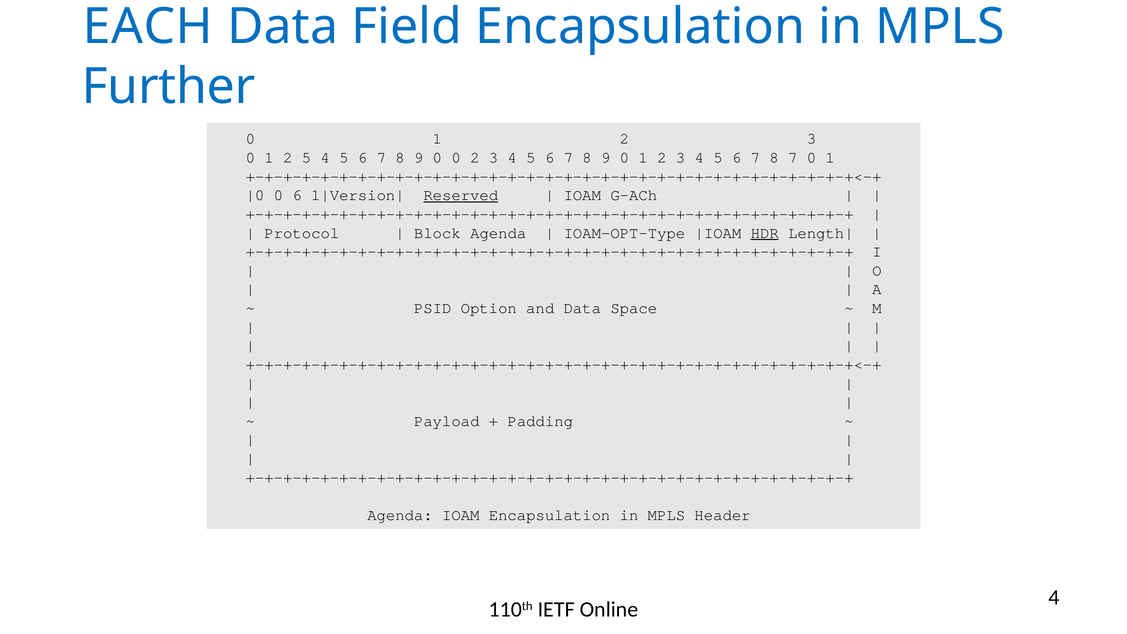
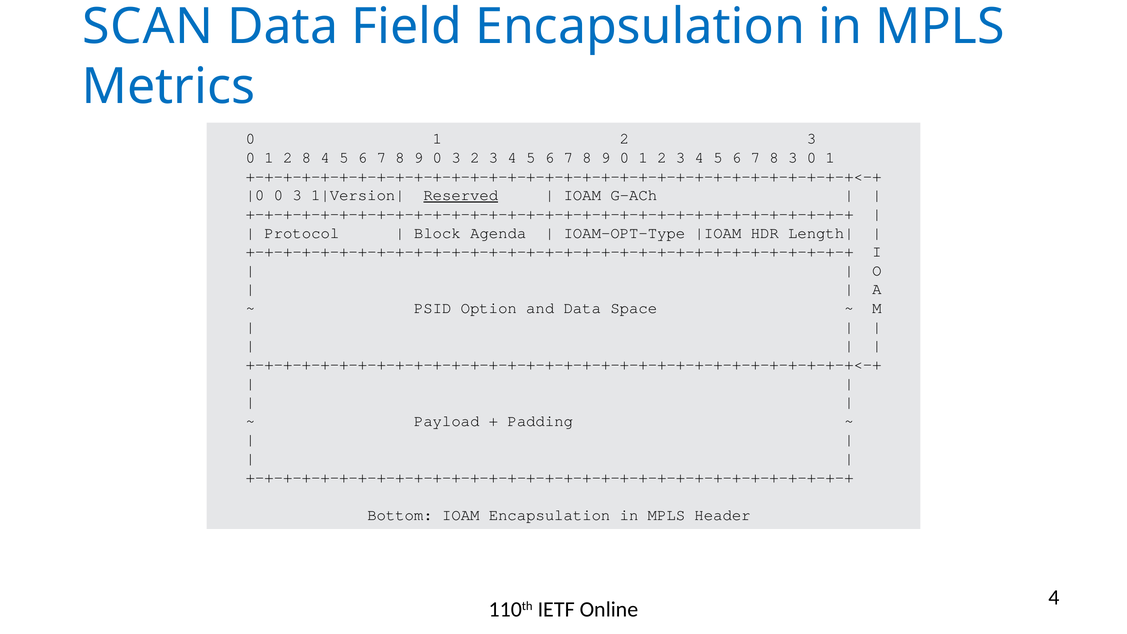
EACH: EACH -> SCAN
Further: Further -> Metrics
2 5: 5 -> 8
9 0 0: 0 -> 3
8 7: 7 -> 3
6 at (297, 195): 6 -> 3
HDR underline: present -> none
Agenda at (400, 515): Agenda -> Bottom
